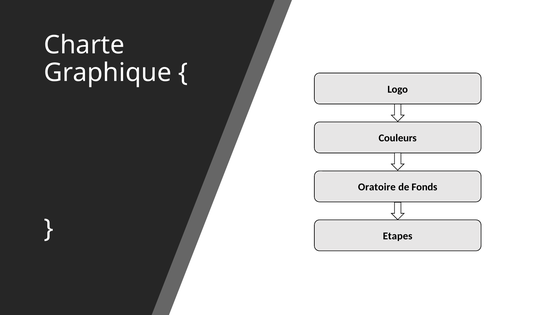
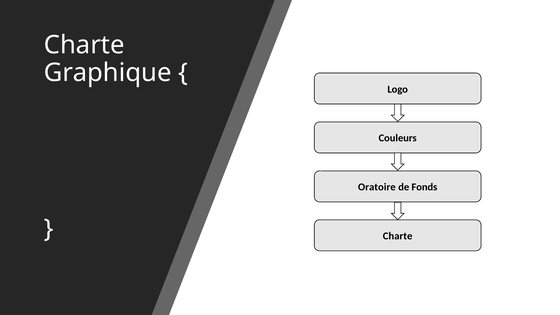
Etapes at (398, 236): Etapes -> Charte
